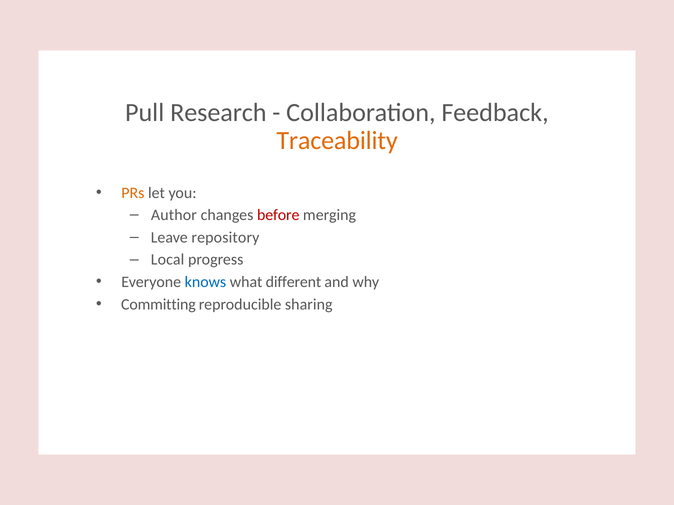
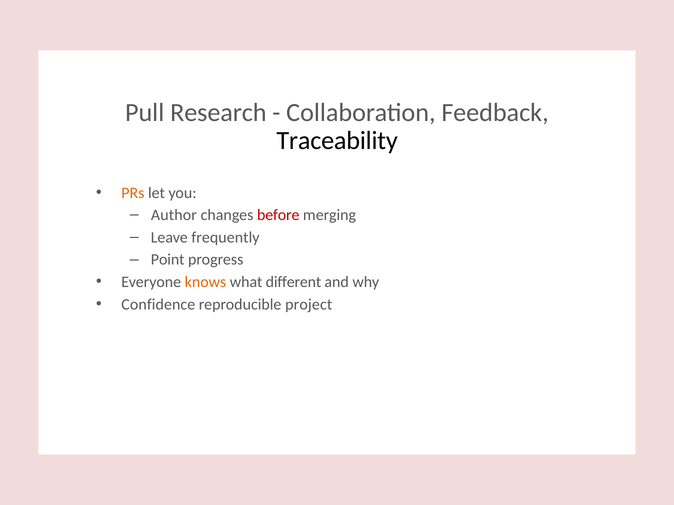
Traceability colour: orange -> black
repository: repository -> frequently
Local: Local -> Point
knows colour: blue -> orange
Committing: Committing -> Confidence
sharing: sharing -> project
